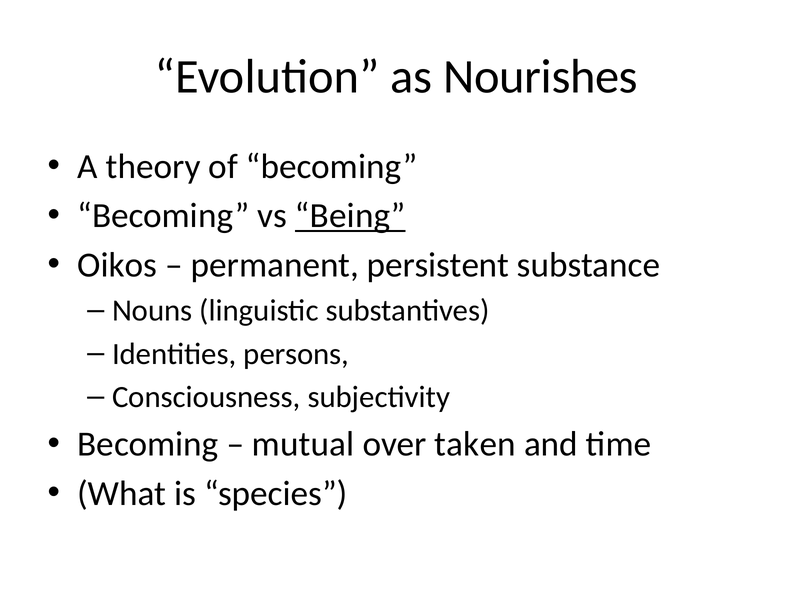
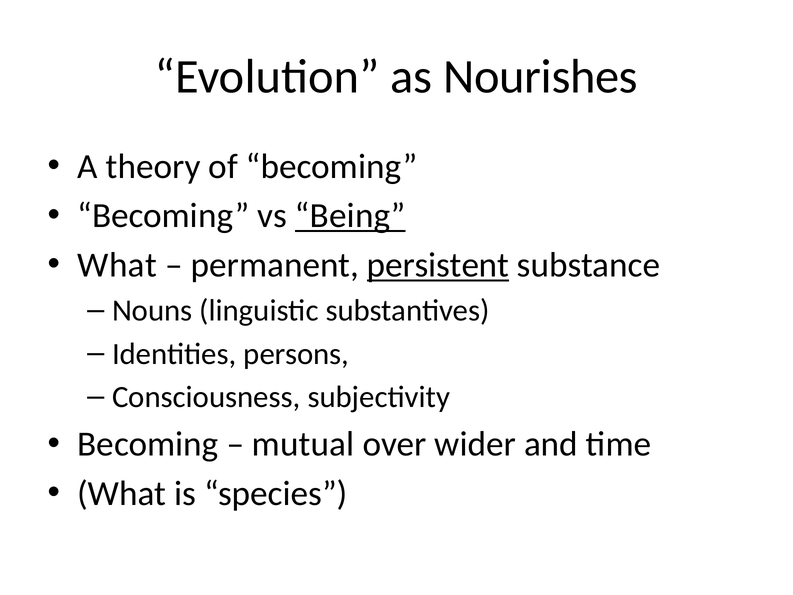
Oikos at (117, 265): Oikos -> What
persistent underline: none -> present
taken: taken -> wider
